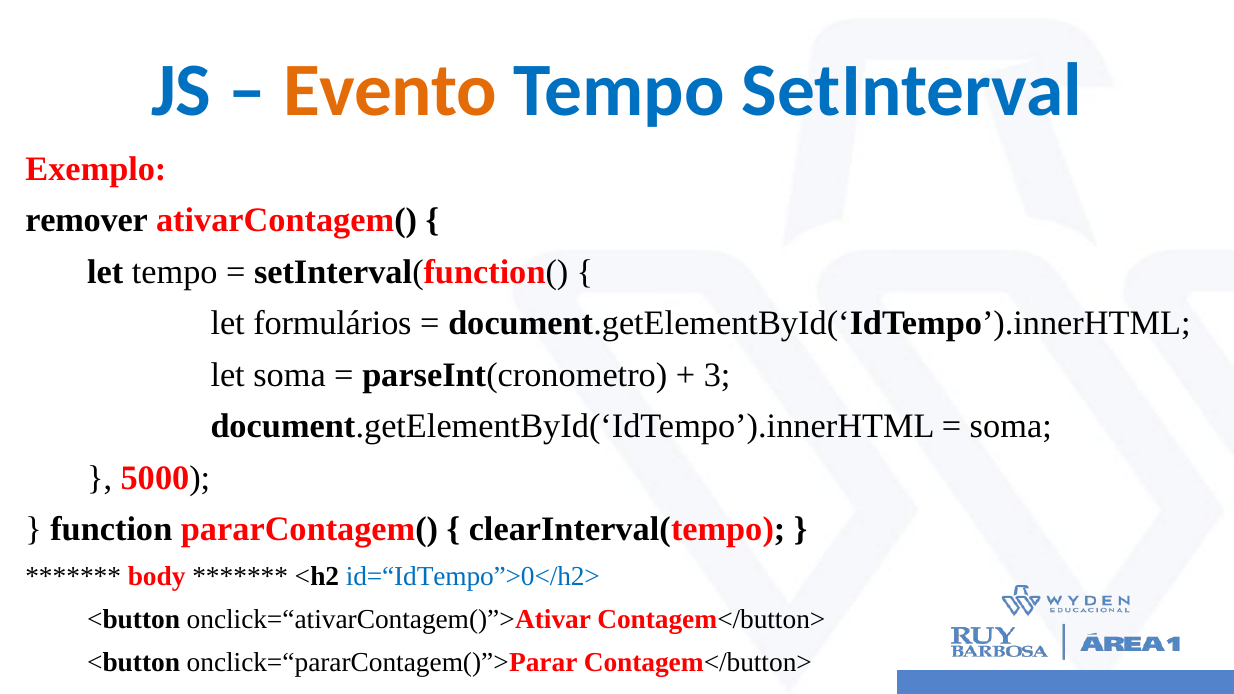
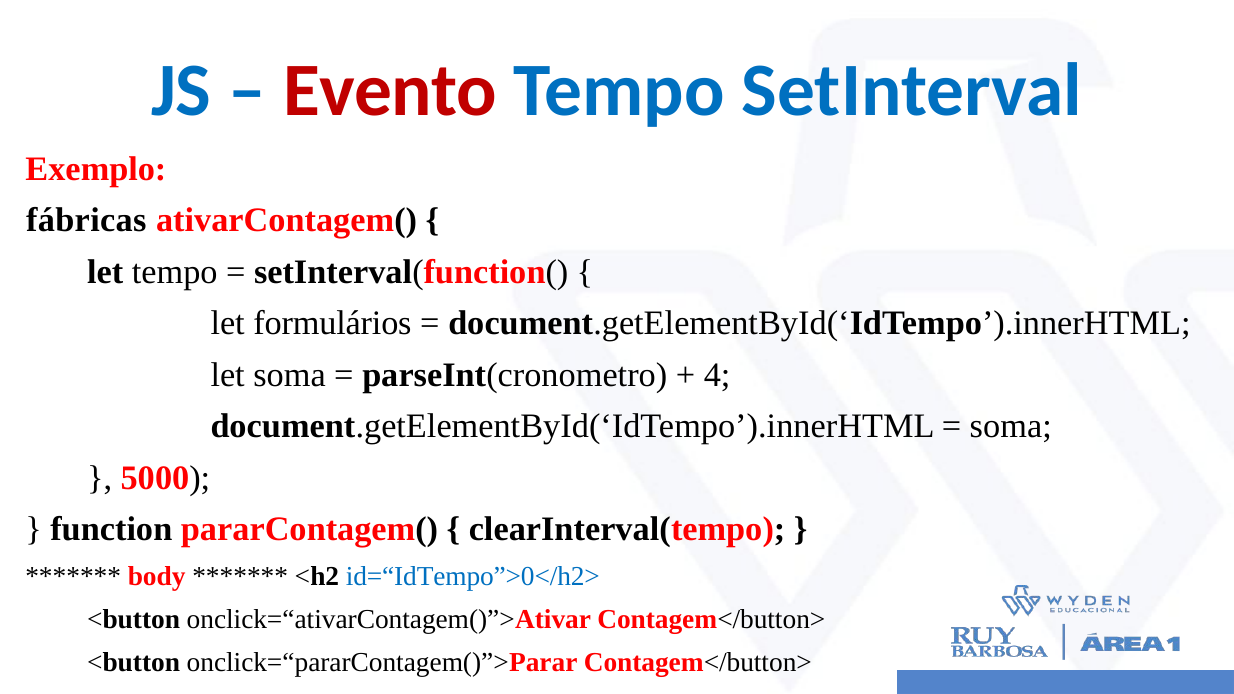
Evento colour: orange -> red
remover: remover -> fábricas
3: 3 -> 4
